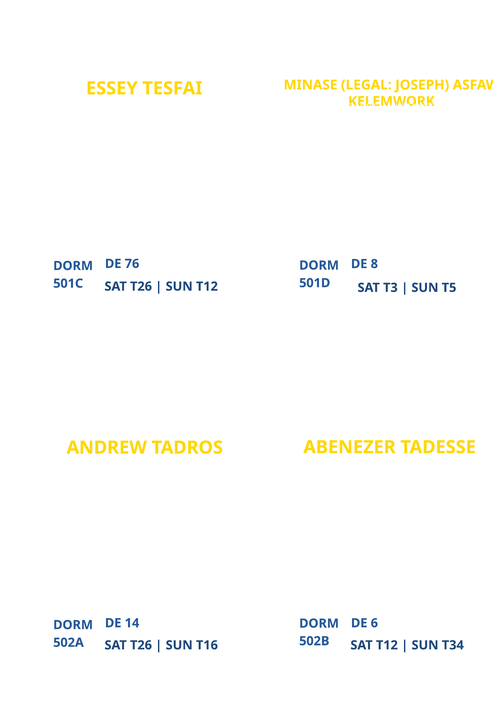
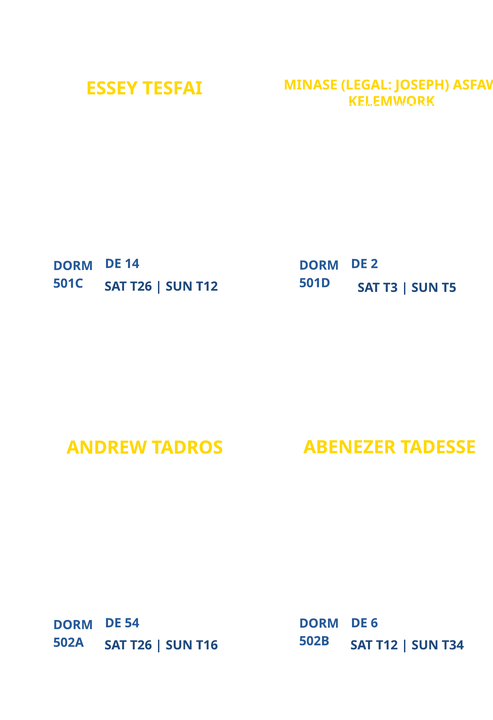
76: 76 -> 14
8: 8 -> 2
14: 14 -> 54
